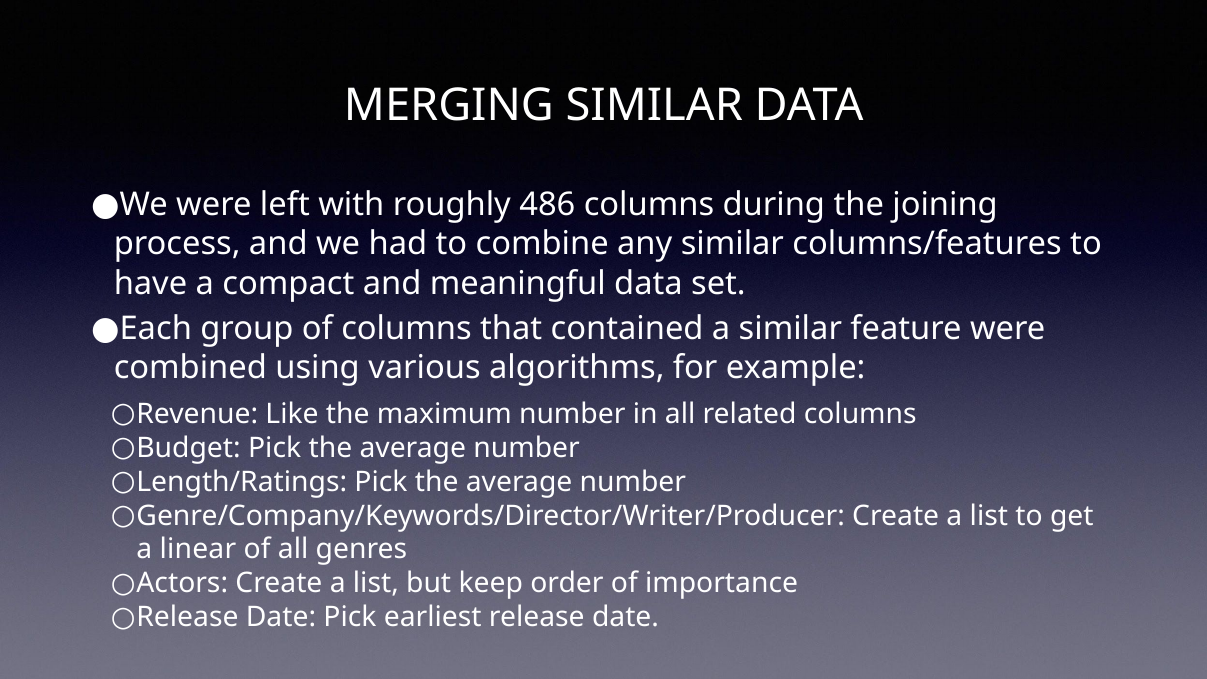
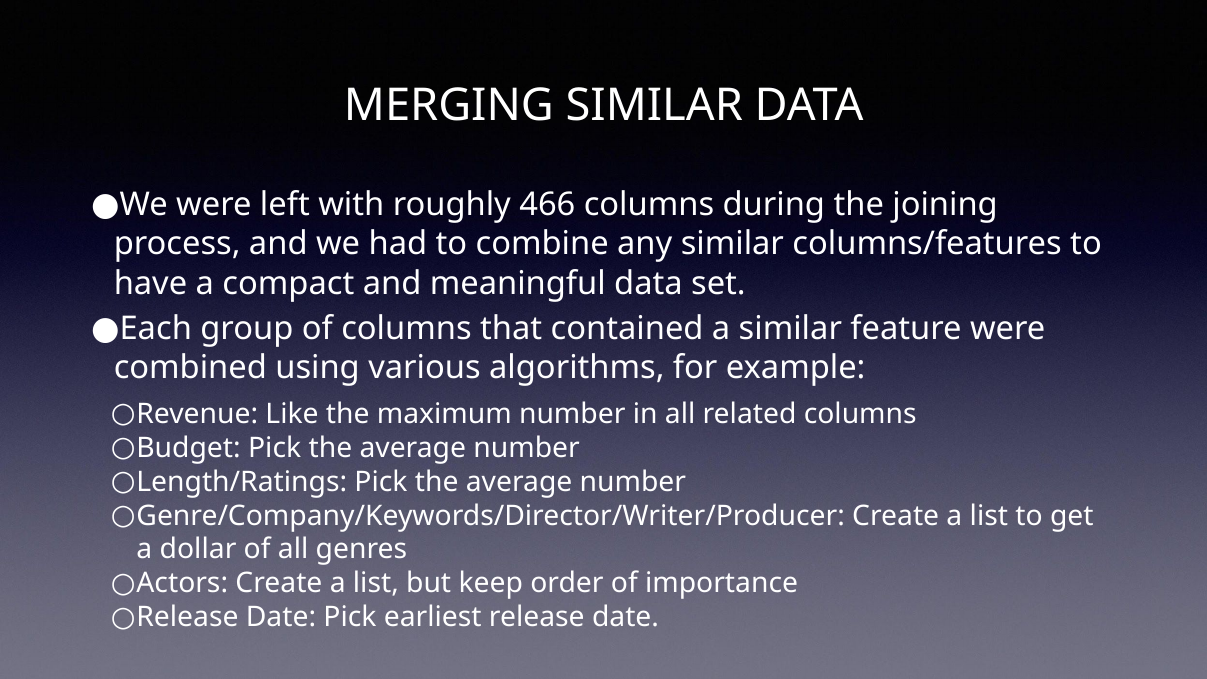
486: 486 -> 466
linear: linear -> dollar
